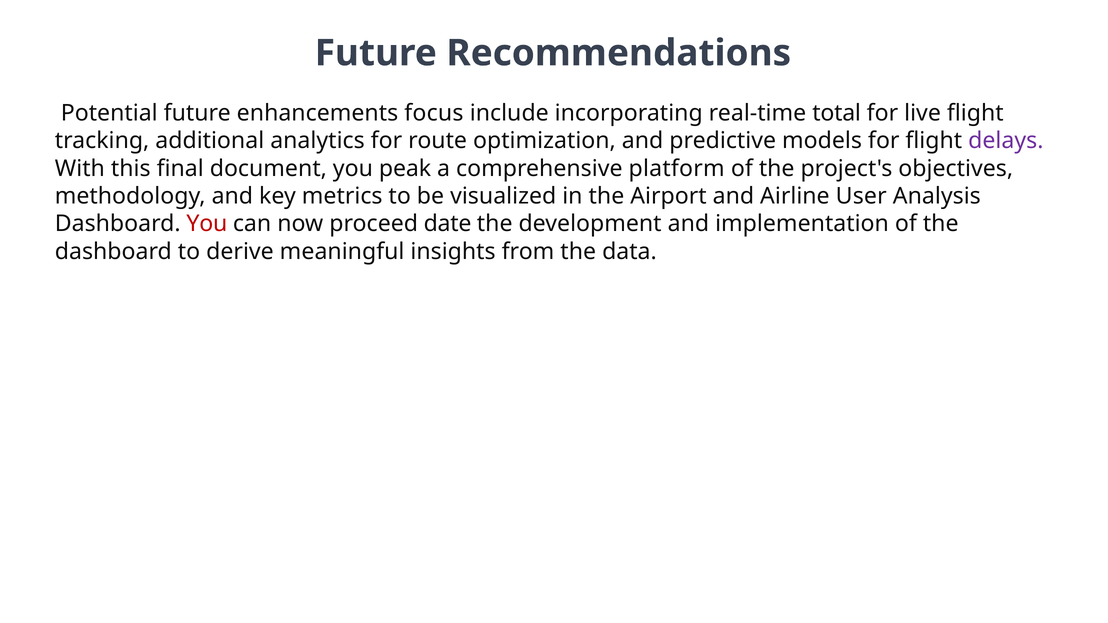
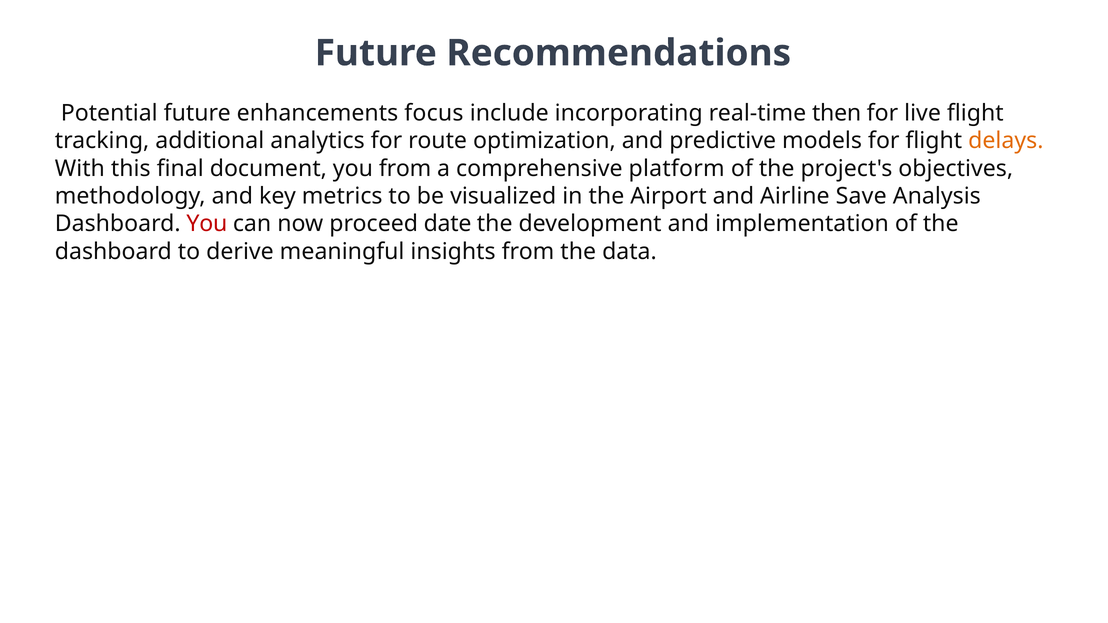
total: total -> then
delays colour: purple -> orange
you peak: peak -> from
User: User -> Save
